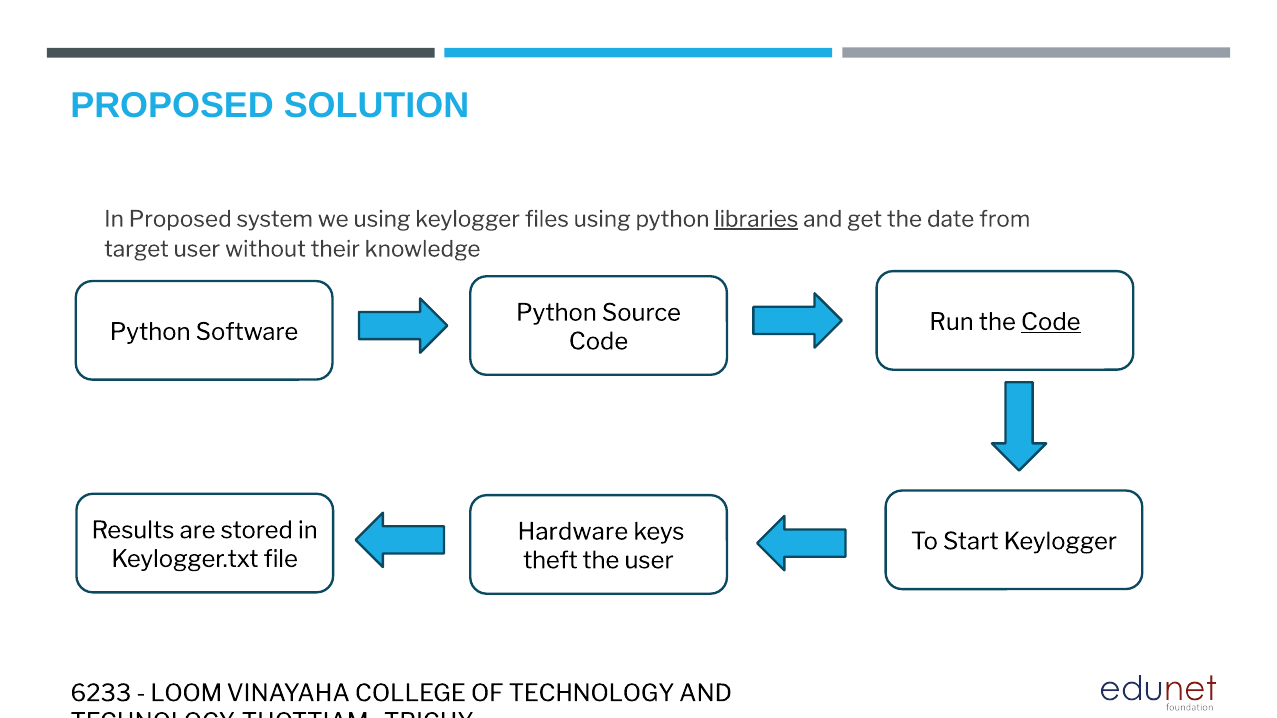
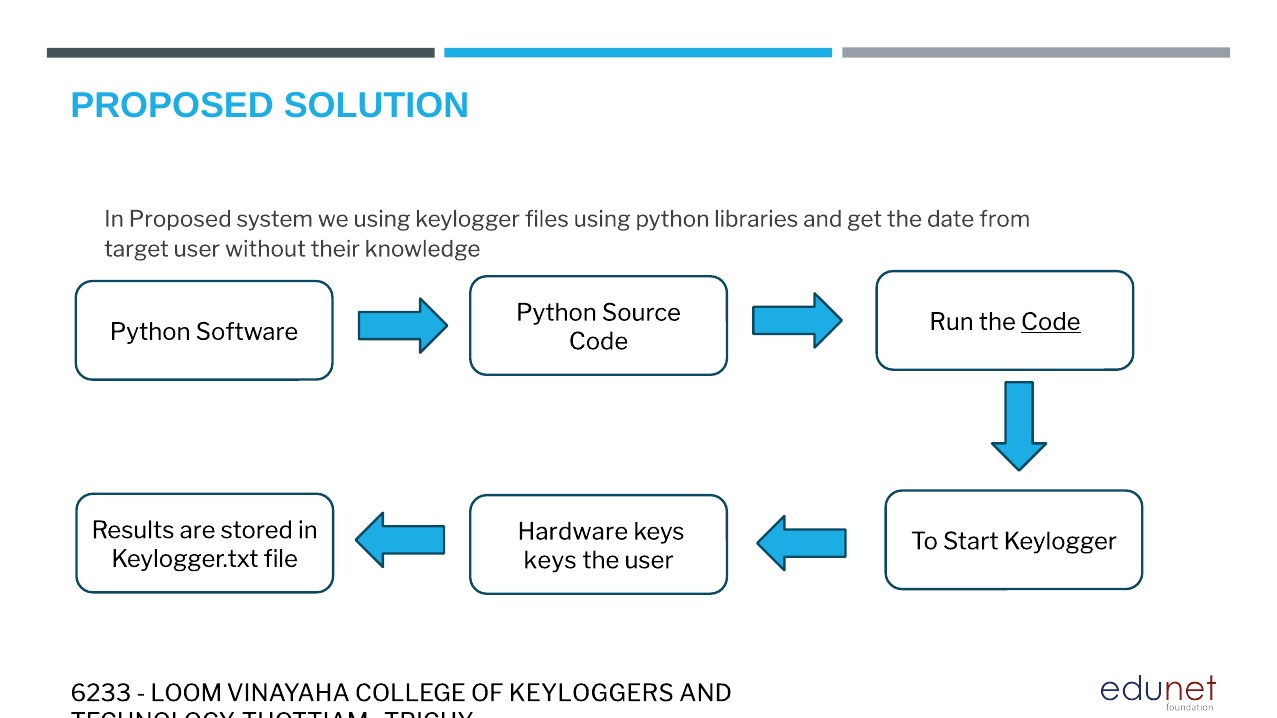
libraries underline: present -> none
theft at (550, 561): theft -> keys
OF TECHNOLOGY: TECHNOLOGY -> KEYLOGGERS
